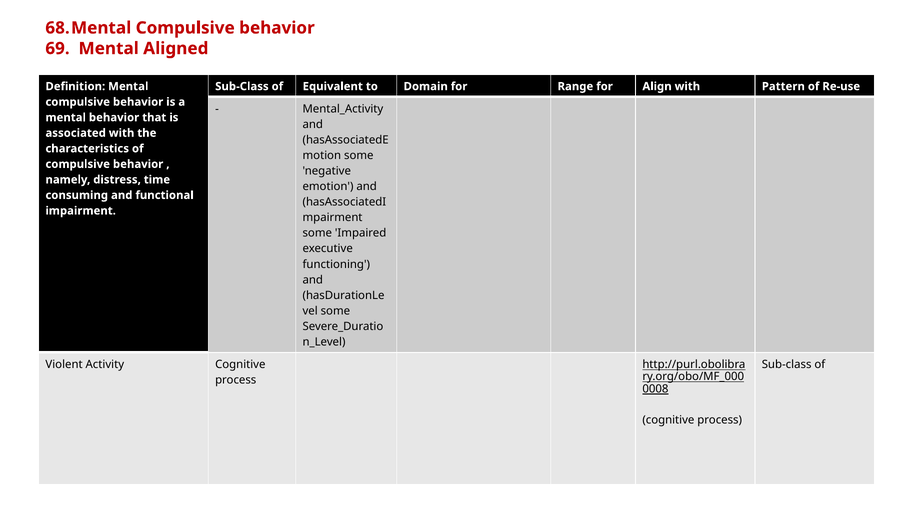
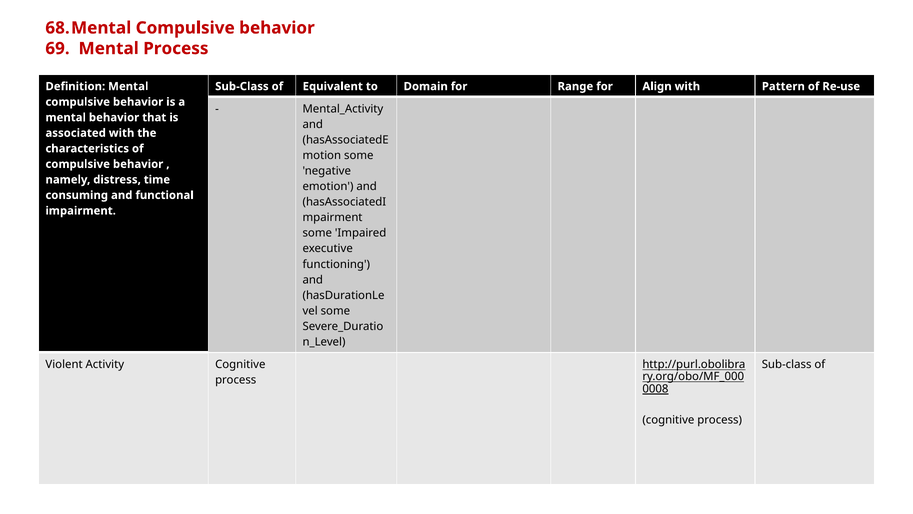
Mental Aligned: Aligned -> Process
